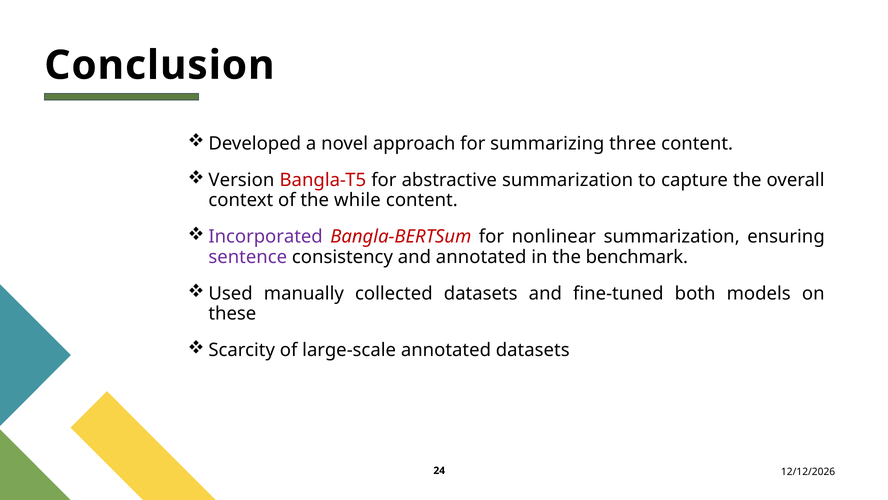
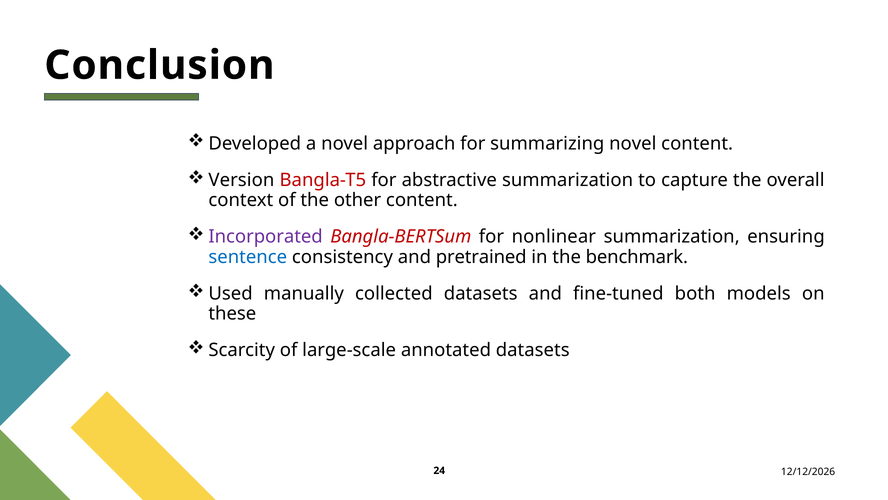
summarizing three: three -> novel
while: while -> other
sentence colour: purple -> blue
and annotated: annotated -> pretrained
